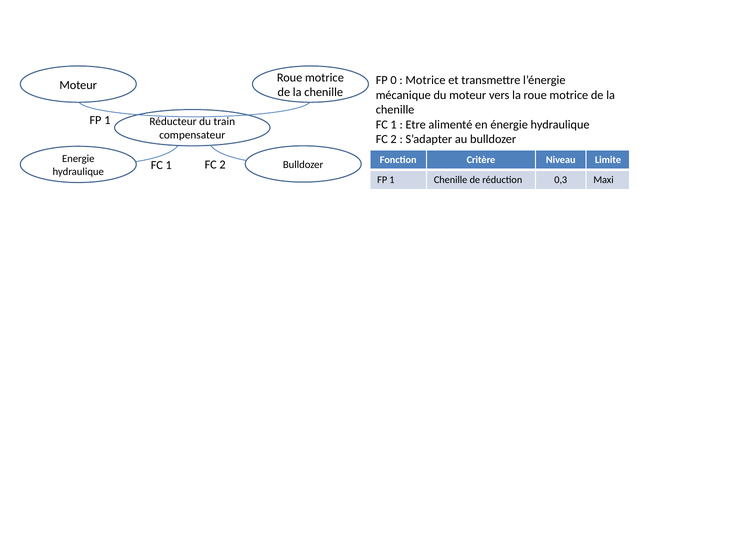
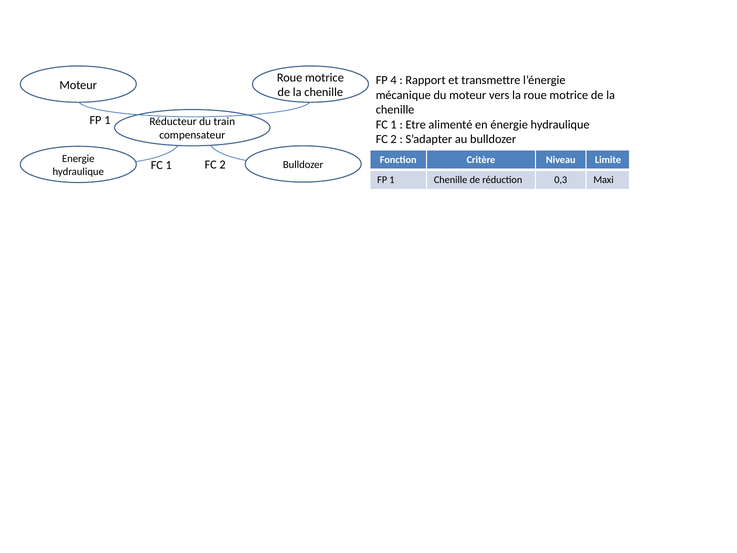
0: 0 -> 4
Motrice at (425, 80): Motrice -> Rapport
